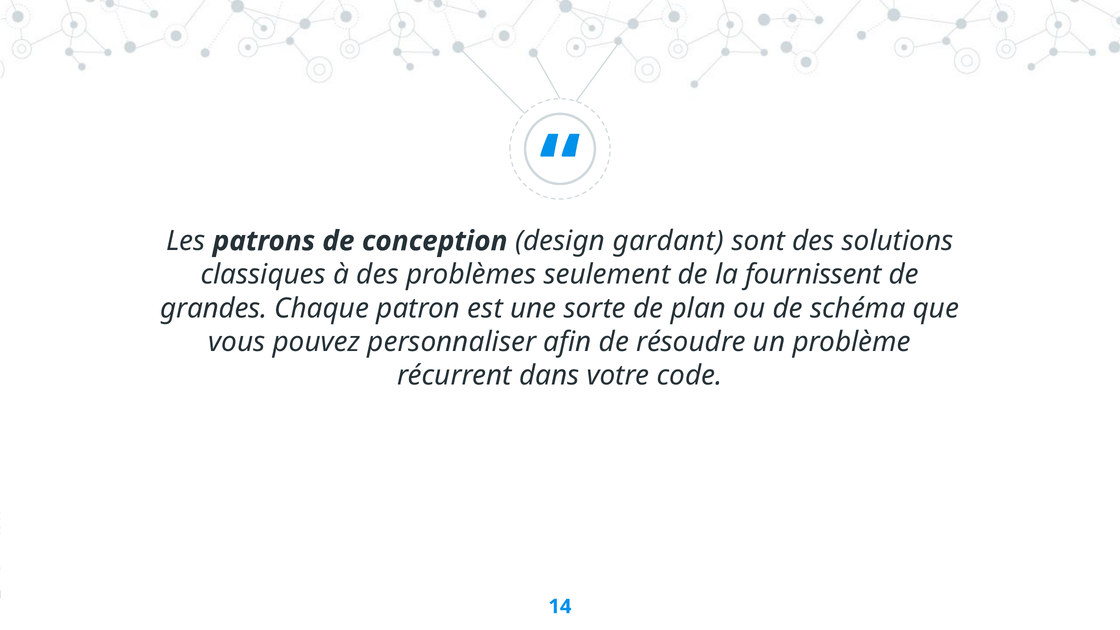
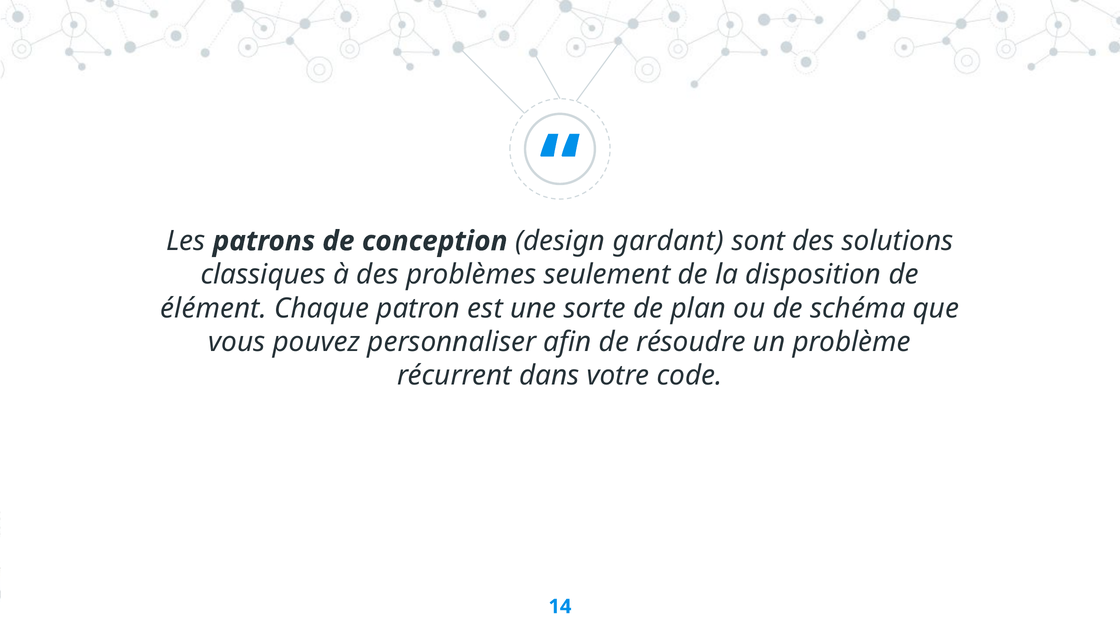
fournissent: fournissent -> disposition
grandes: grandes -> élément
